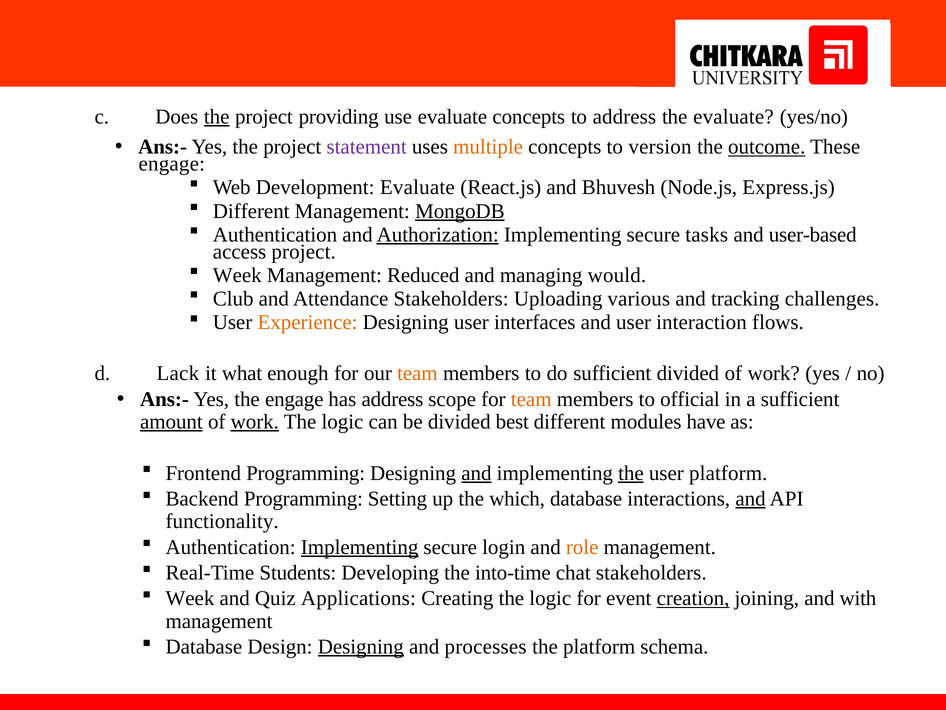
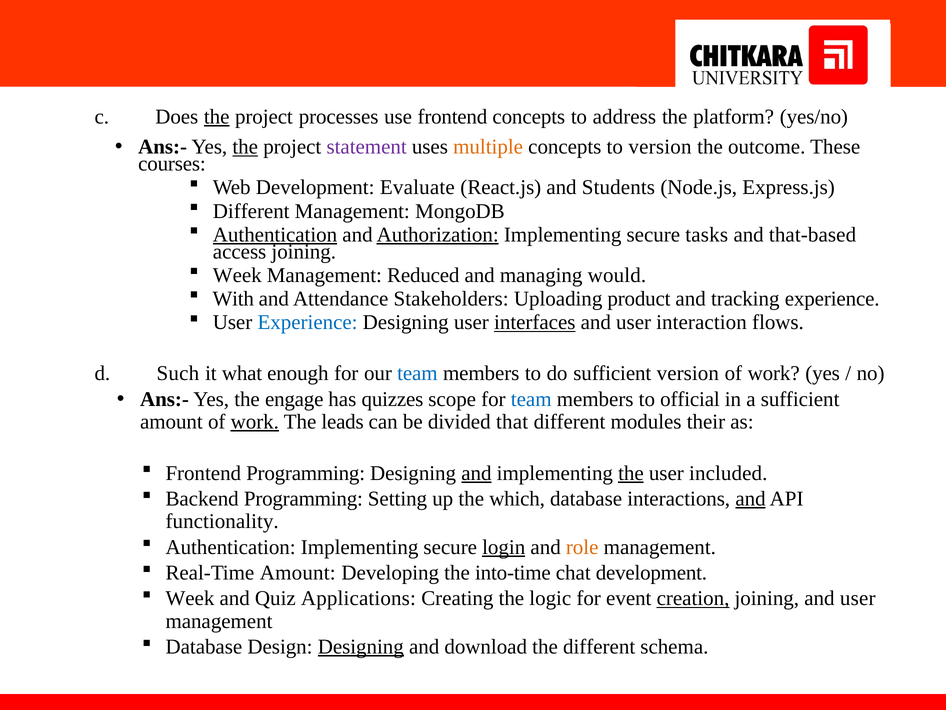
providing: providing -> processes
use evaluate: evaluate -> frontend
the evaluate: evaluate -> platform
the at (245, 147) underline: none -> present
outcome underline: present -> none
engage at (172, 164): engage -> courses
Bhuvesh: Bhuvesh -> Students
MongoDB underline: present -> none
Authentication at (275, 235) underline: none -> present
user-based: user-based -> that-based
access project: project -> joining
Club: Club -> With
various: various -> product
tracking challenges: challenges -> experience
Experience at (308, 322) colour: orange -> blue
interfaces underline: none -> present
Lack: Lack -> Such
team at (417, 373) colour: orange -> blue
sufficient divided: divided -> version
has address: address -> quizzes
team at (531, 399) colour: orange -> blue
amount at (171, 422) underline: present -> none
logic at (342, 422): logic -> leads
best: best -> that
have: have -> their
user platform: platform -> included
Implementing at (360, 547) underline: present -> none
login underline: none -> present
Real-Time Students: Students -> Amount
chat stakeholders: stakeholders -> development
joining and with: with -> user
processes: processes -> download
the platform: platform -> different
